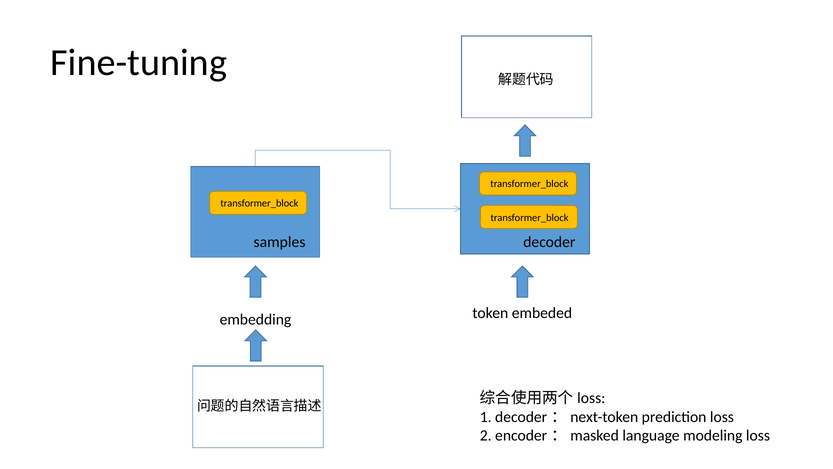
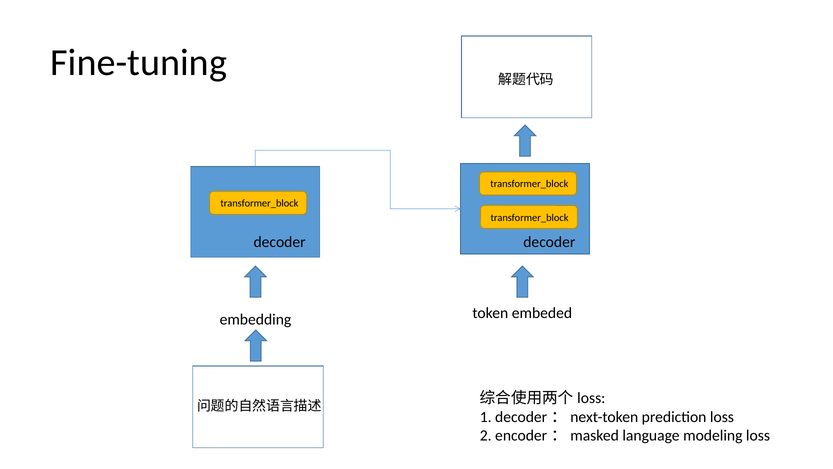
samples at (280, 242): samples -> decoder
